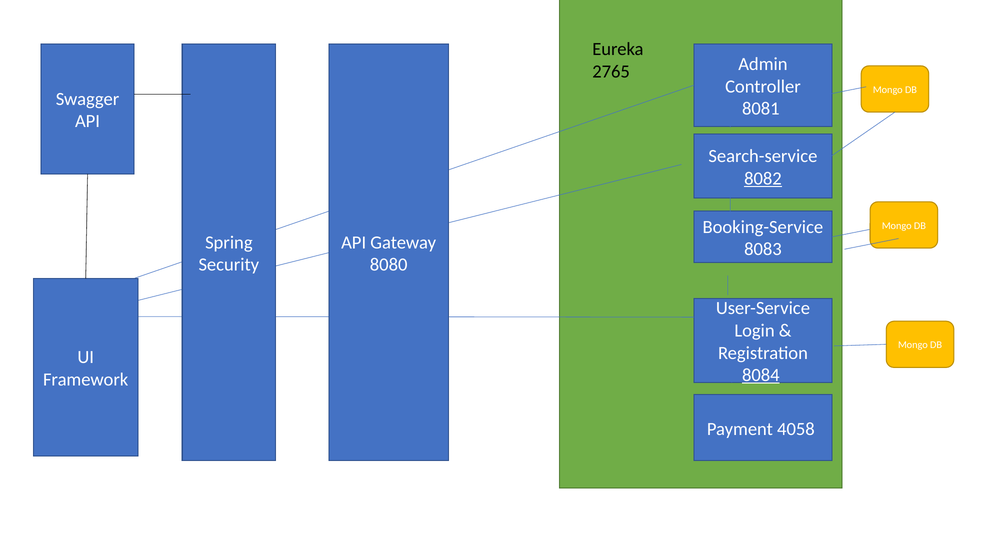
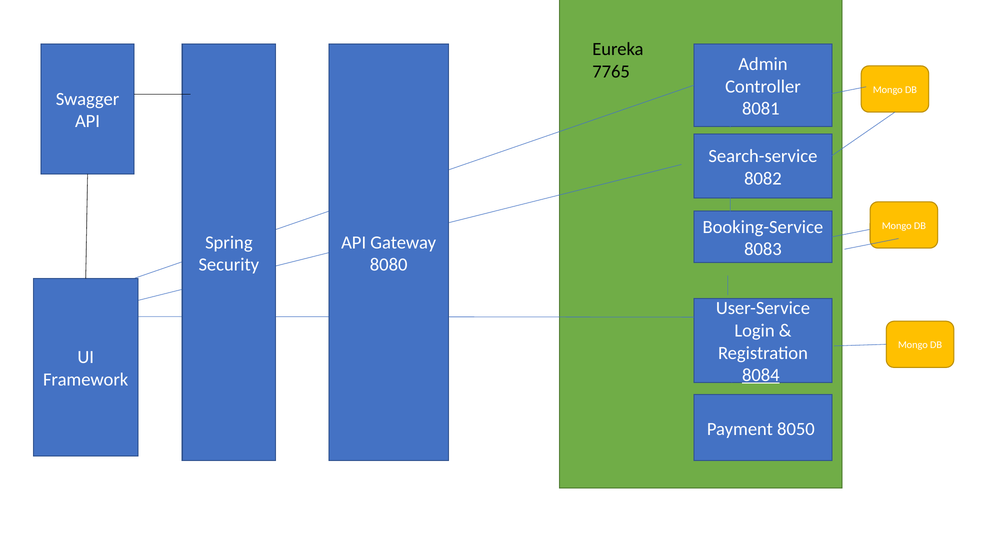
2765: 2765 -> 7765
8082 underline: present -> none
4058: 4058 -> 8050
